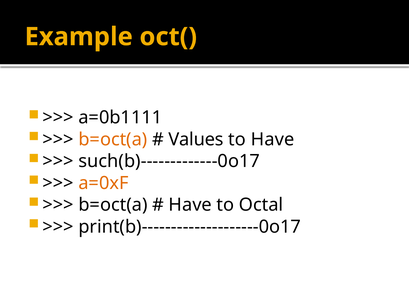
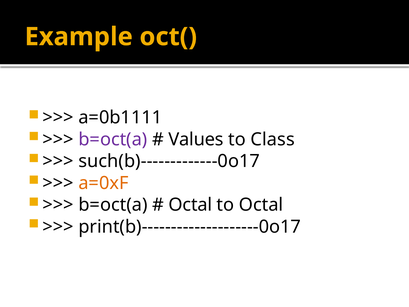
b=oct(a at (113, 139) colour: orange -> purple
to Have: Have -> Class
Have at (190, 205): Have -> Octal
